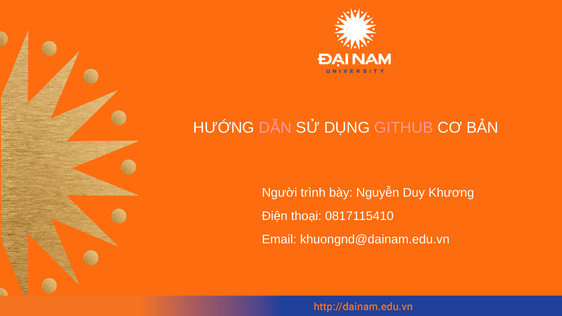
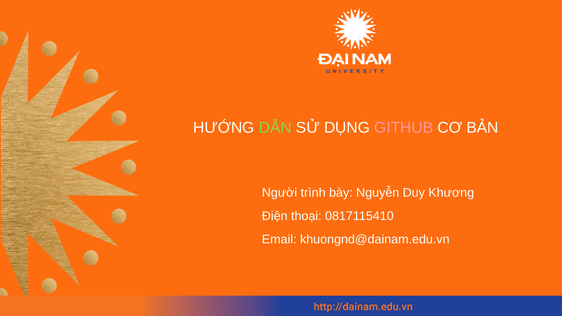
DẪN colour: pink -> light green
